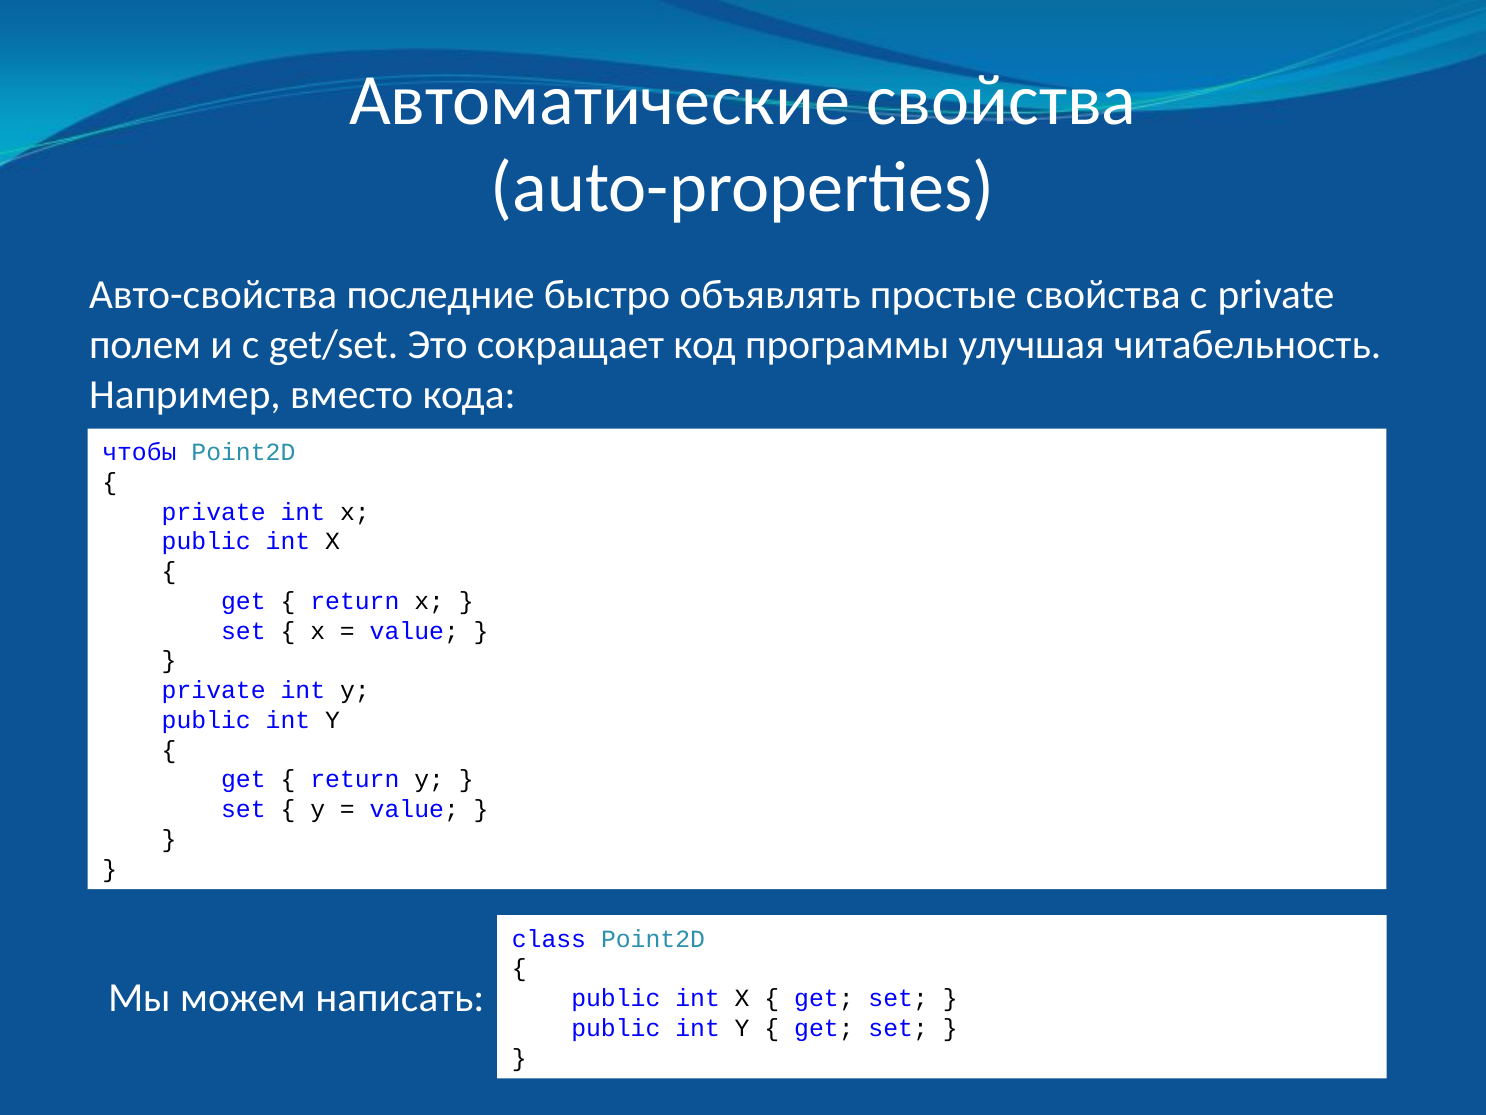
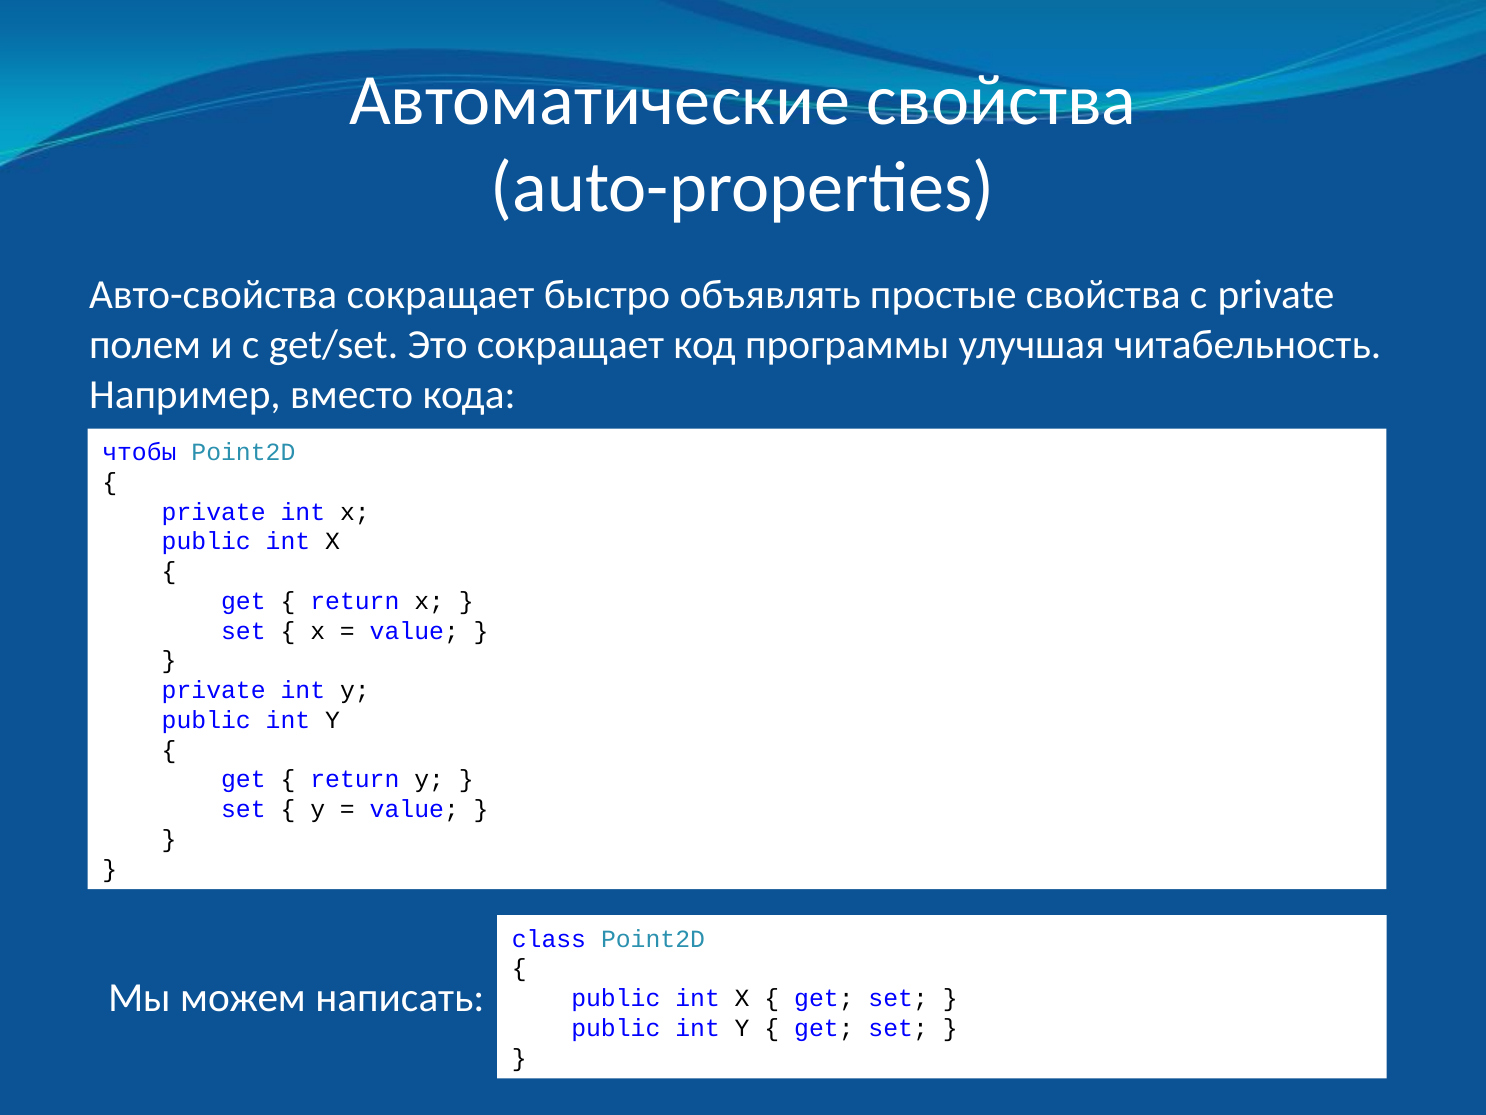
Авто-свойства последние: последние -> сокращает
